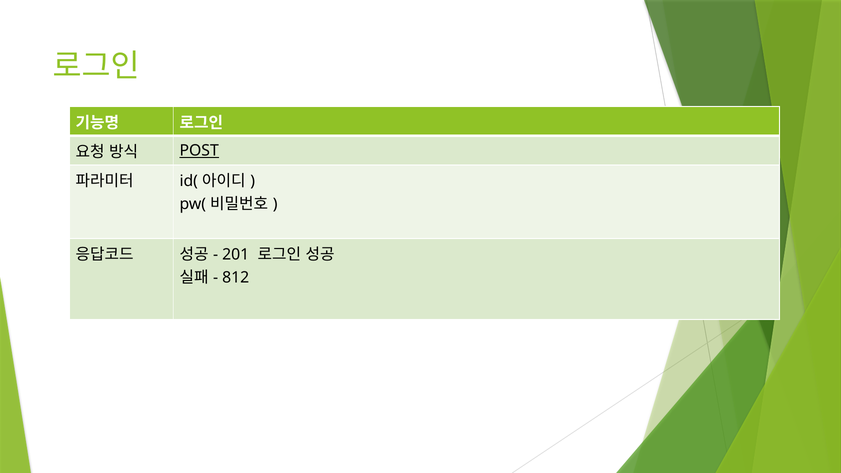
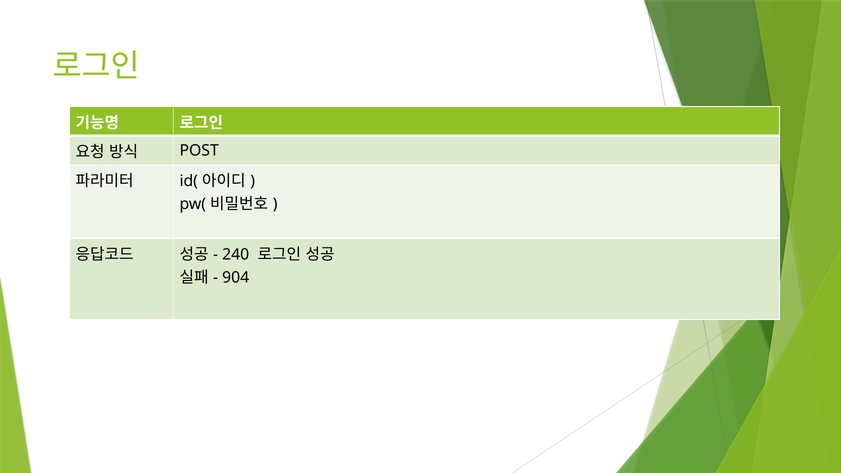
POST underline: present -> none
201: 201 -> 240
812: 812 -> 904
